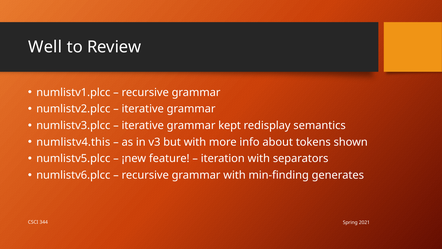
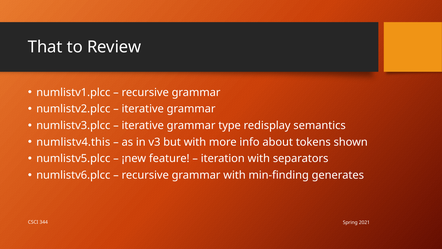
Well: Well -> That
kept: kept -> type
